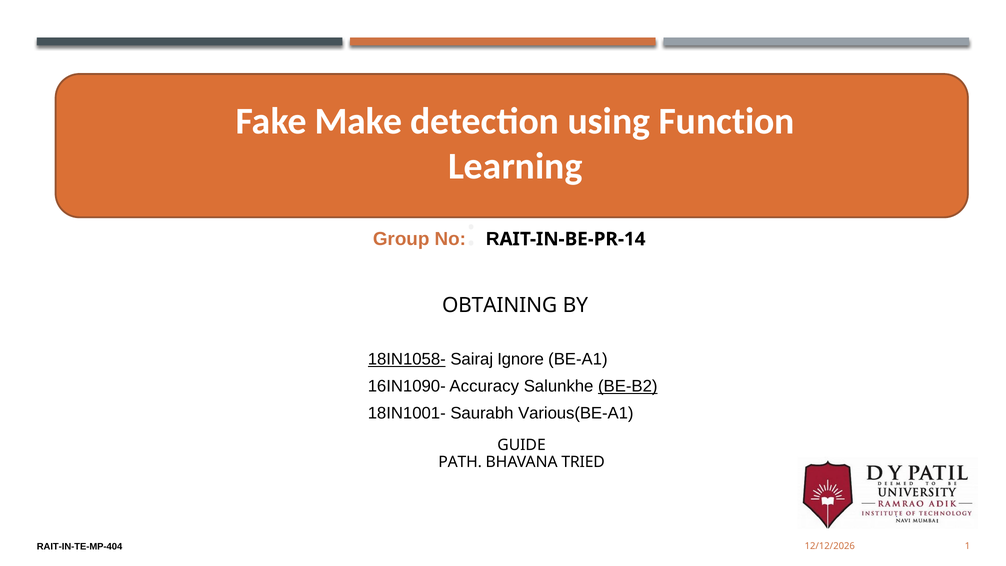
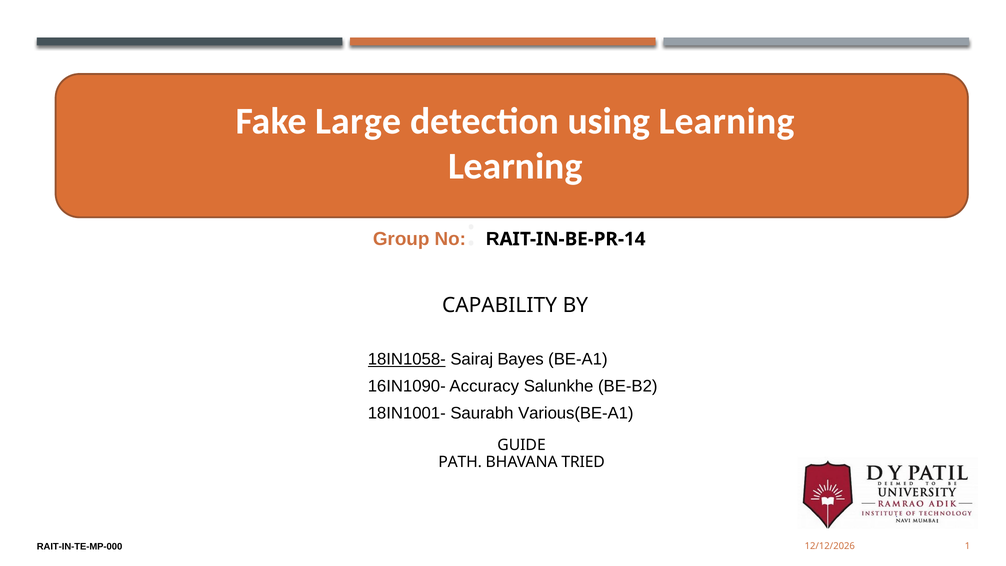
Make: Make -> Large
using Function: Function -> Learning
OBTAINING: OBTAINING -> CAPABILITY
Ignore: Ignore -> Bayes
BE-B2 underline: present -> none
RAIT-IN-TE-MP-404: RAIT-IN-TE-MP-404 -> RAIT-IN-TE-MP-000
